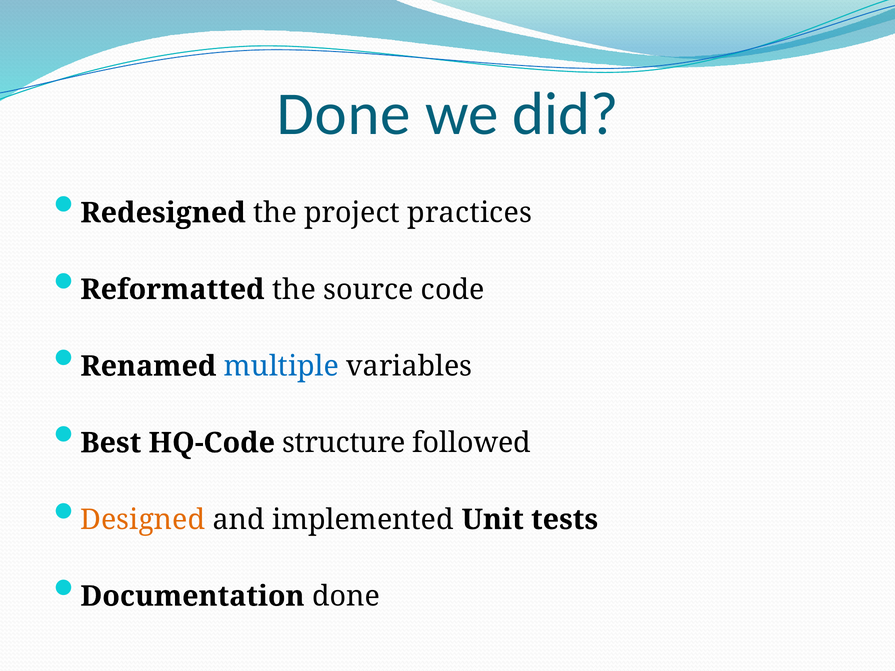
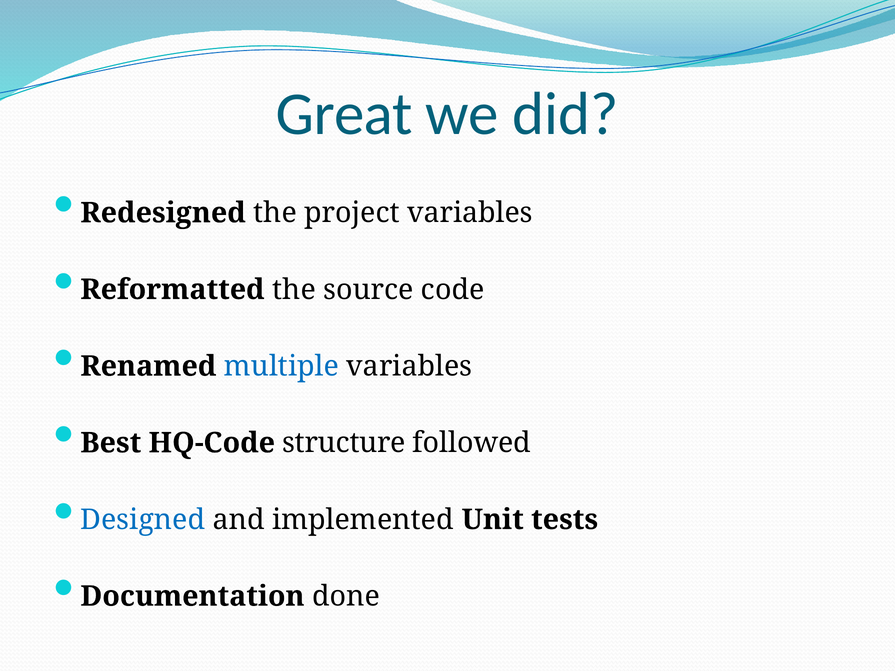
Done at (344, 114): Done -> Great
project practices: practices -> variables
Designed colour: orange -> blue
